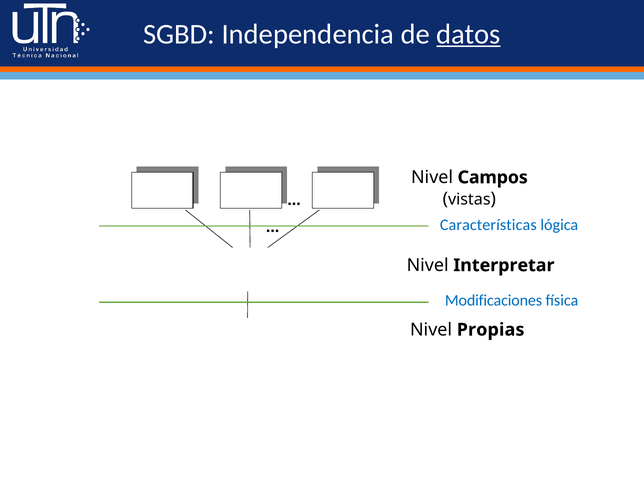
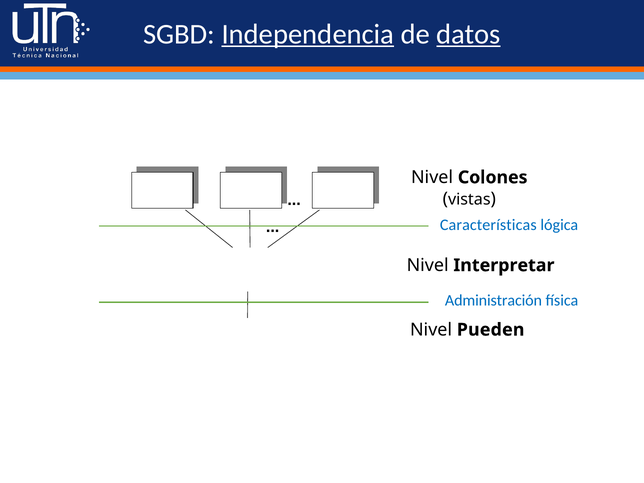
Independencia underline: none -> present
Campos: Campos -> Colones
Modificaciones: Modificaciones -> Administración
Propias: Propias -> Pueden
